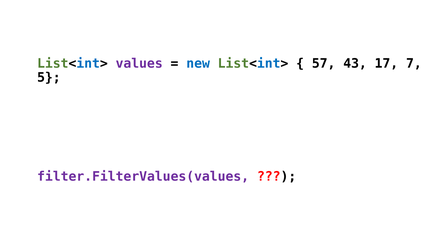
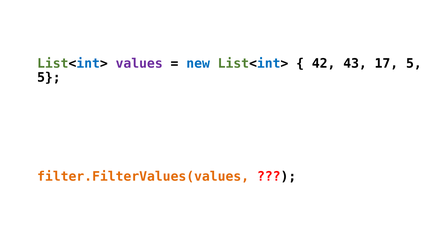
57: 57 -> 42
17 7: 7 -> 5
filter.FilterValues(values colour: purple -> orange
